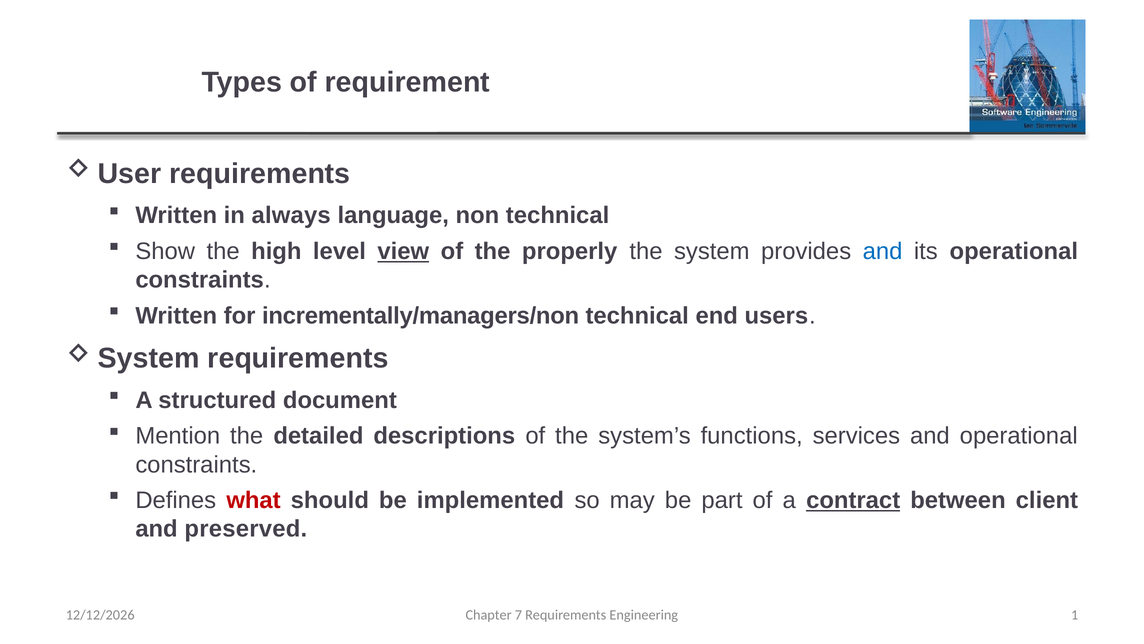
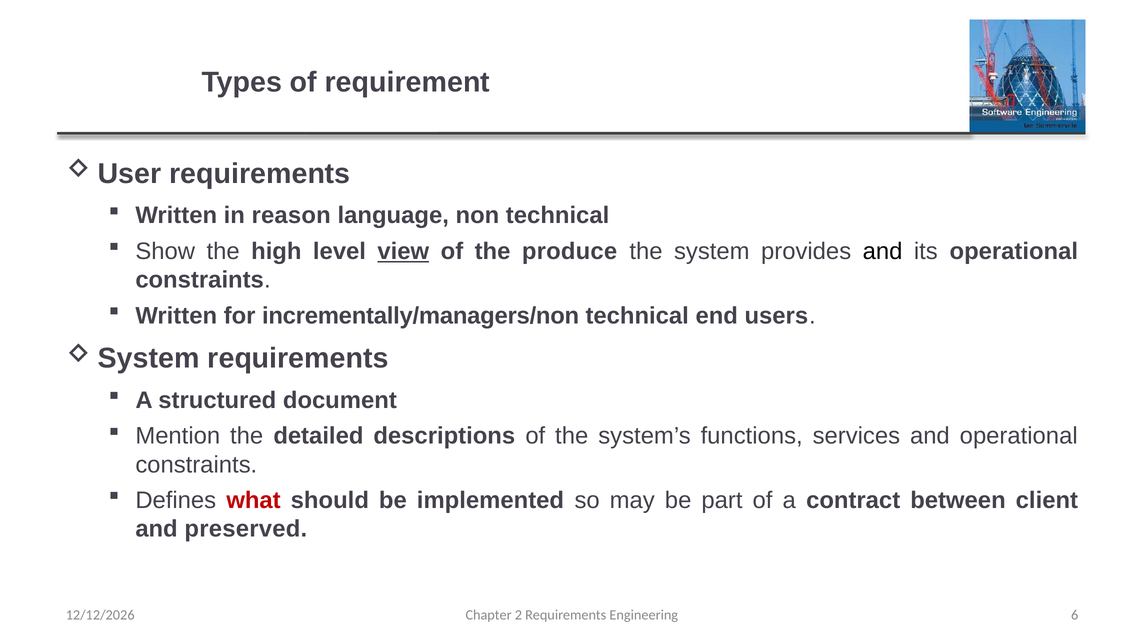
always: always -> reason
properly: properly -> produce
and at (883, 251) colour: blue -> black
contract underline: present -> none
7: 7 -> 2
1: 1 -> 6
